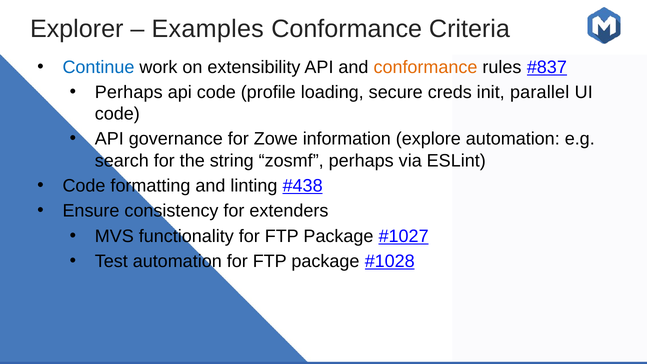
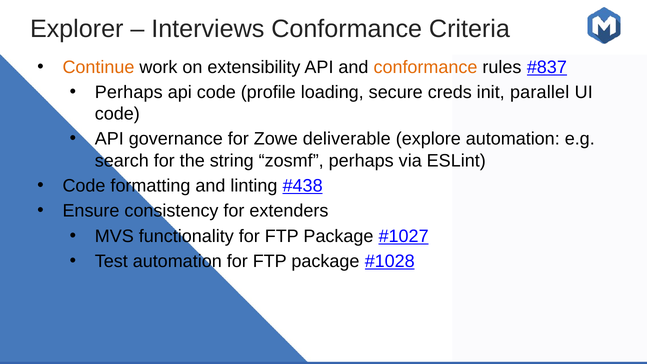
Examples: Examples -> Interviews
Continue colour: blue -> orange
information: information -> deliverable
